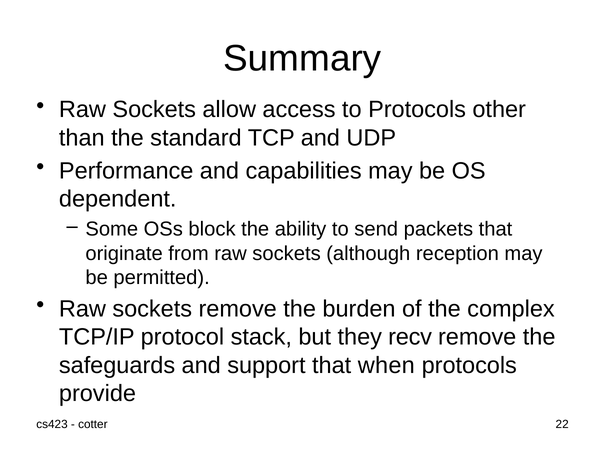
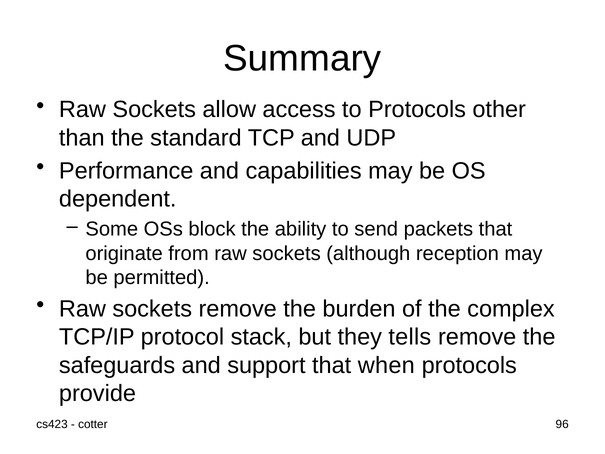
recv: recv -> tells
22: 22 -> 96
